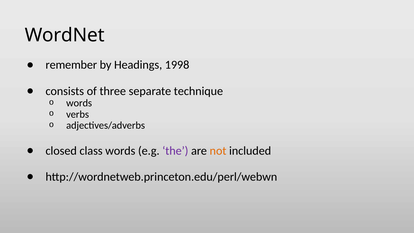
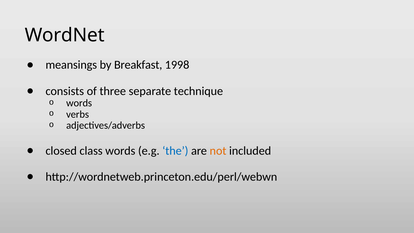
remember: remember -> meansings
Headings: Headings -> Breakfast
the colour: purple -> blue
